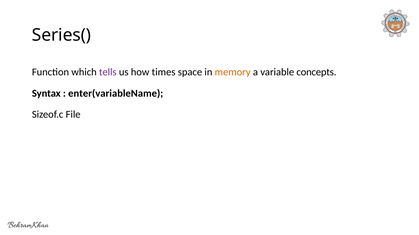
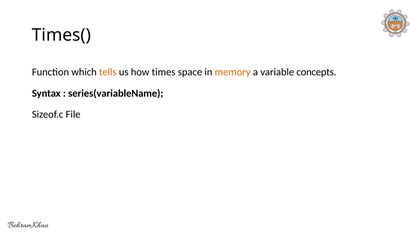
Series(: Series( -> Times(
tells colour: purple -> orange
enter(variableName: enter(variableName -> series(variableName
